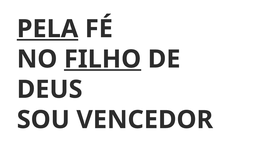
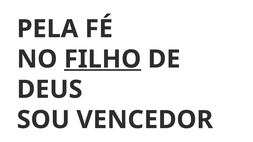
PELA underline: present -> none
